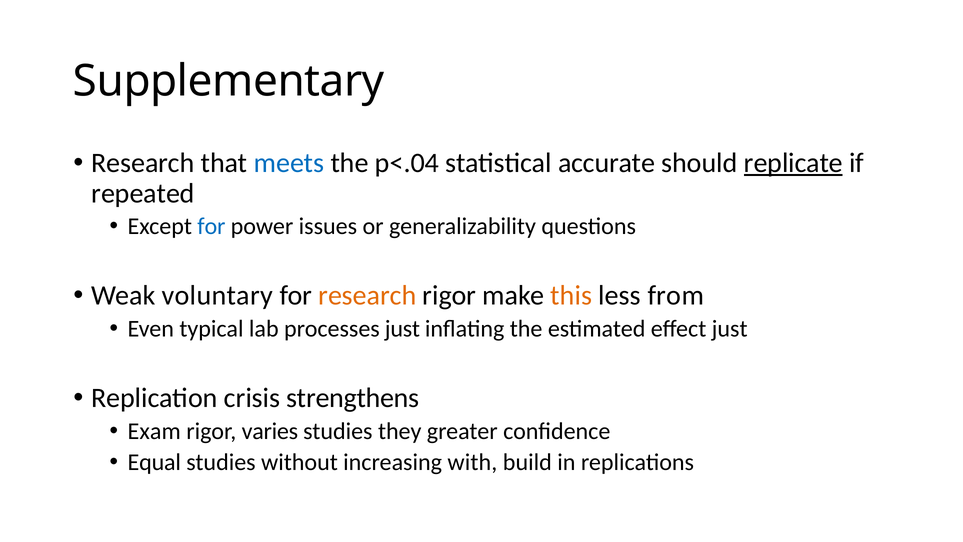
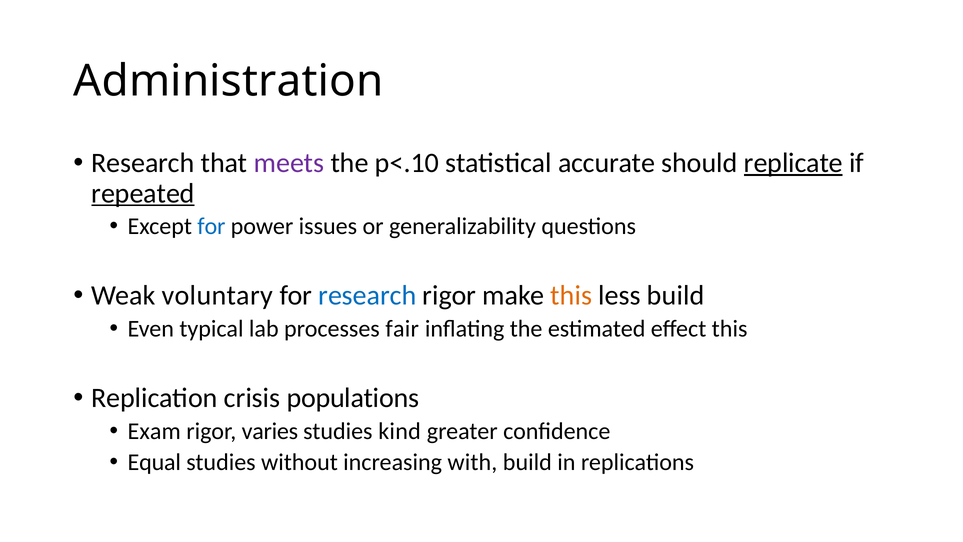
Supplementary: Supplementary -> Administration
meets colour: blue -> purple
p<.04: p<.04 -> p<.10
repeated underline: none -> present
research at (367, 296) colour: orange -> blue
less from: from -> build
processes just: just -> fair
effect just: just -> this
strengthens: strengthens -> populations
they: they -> kind
